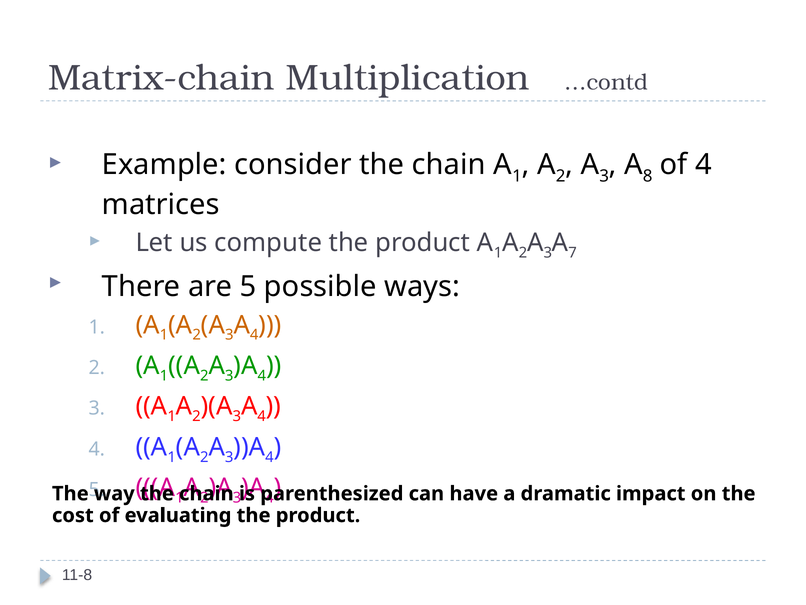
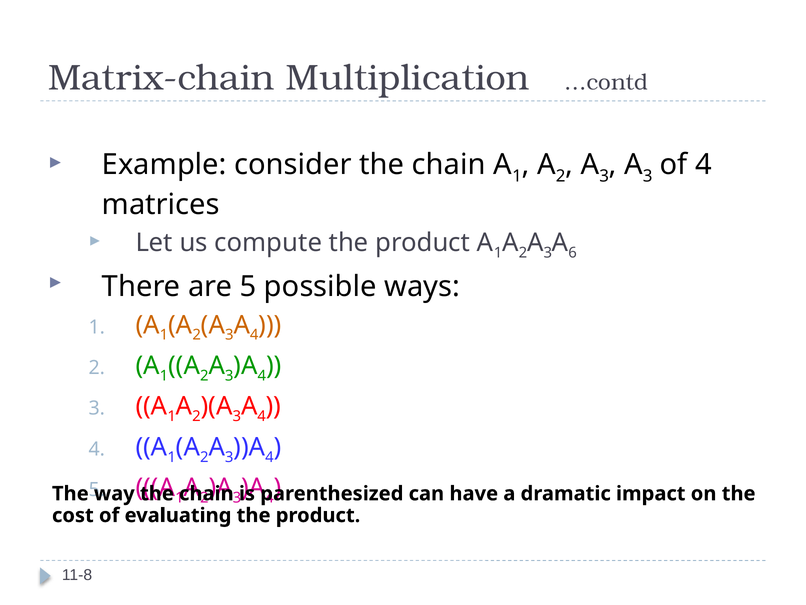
8 at (648, 176): 8 -> 3
7: 7 -> 6
